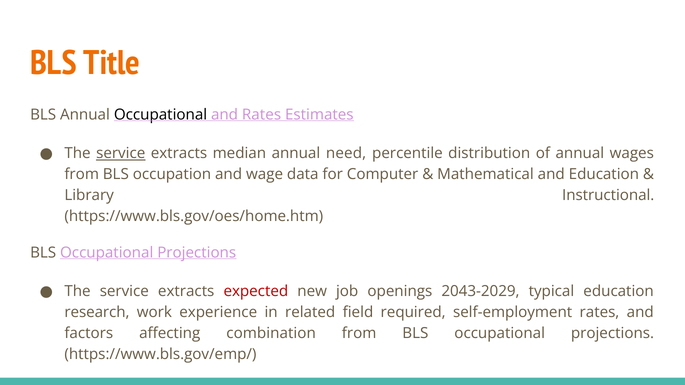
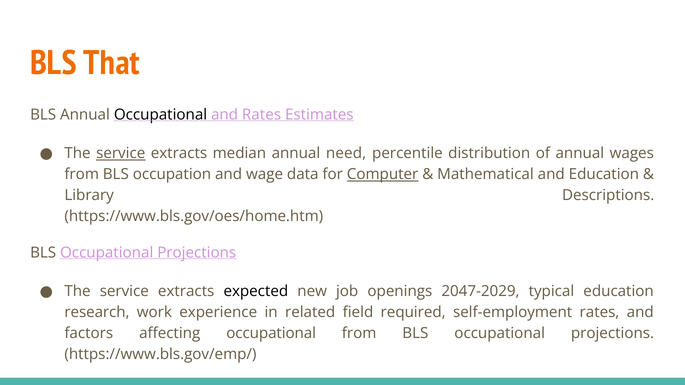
Title: Title -> That
Computer underline: none -> present
Instructional: Instructional -> Descriptions
expected colour: red -> black
2043-2029: 2043-2029 -> 2047-2029
affecting combination: combination -> occupational
